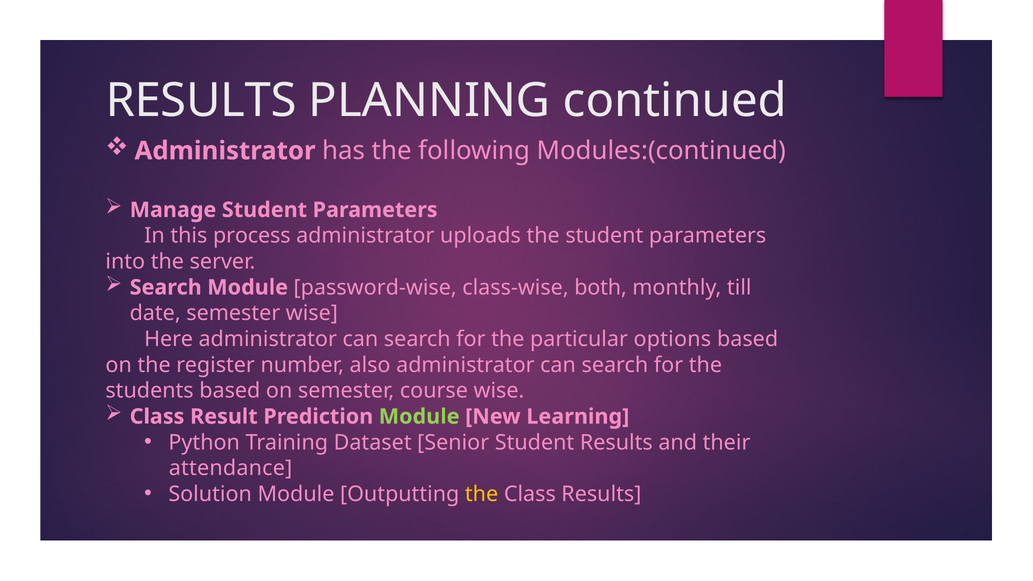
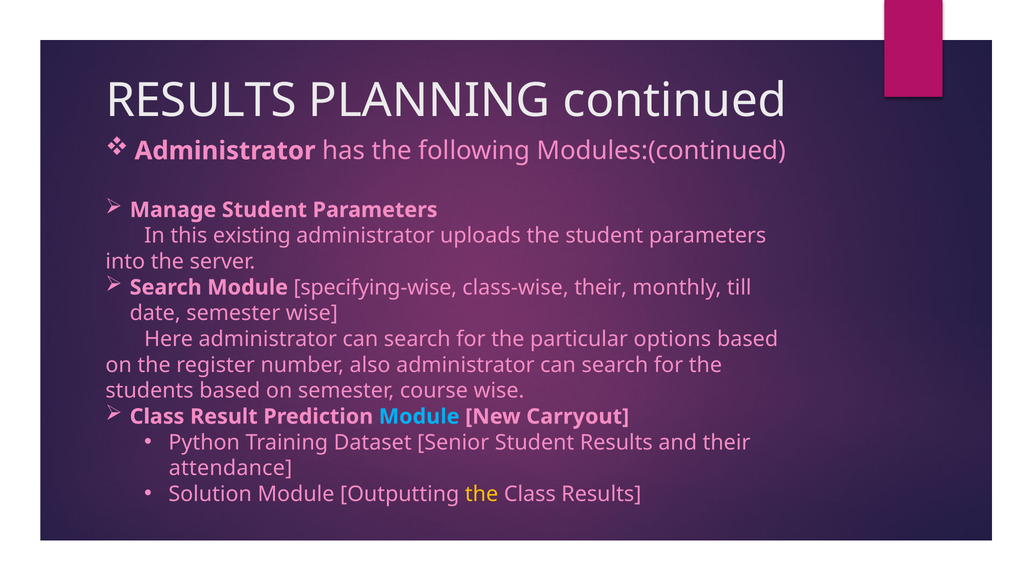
process: process -> existing
password-wise: password-wise -> specifying-wise
class-wise both: both -> their
Module at (419, 417) colour: light green -> light blue
Learning: Learning -> Carryout
